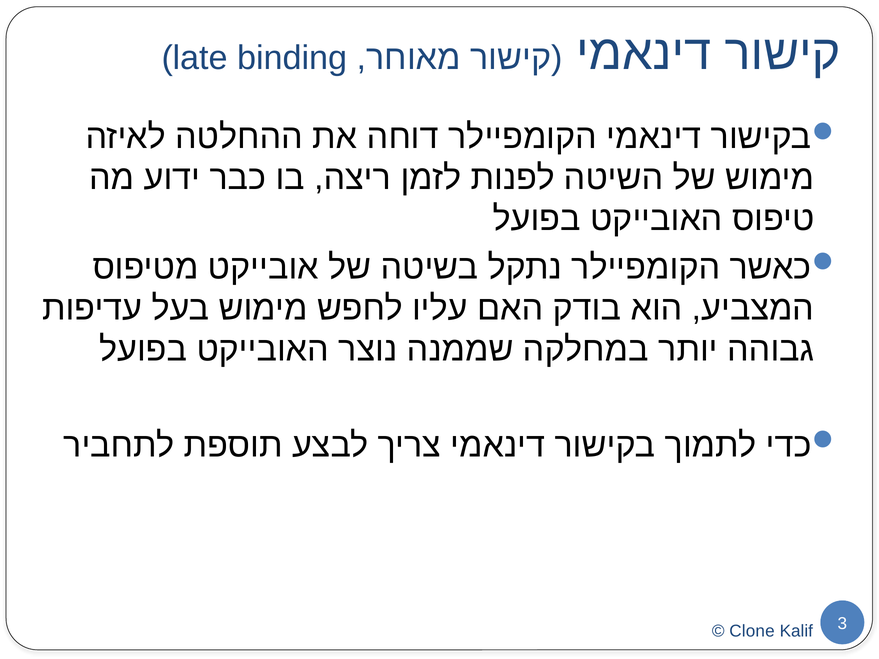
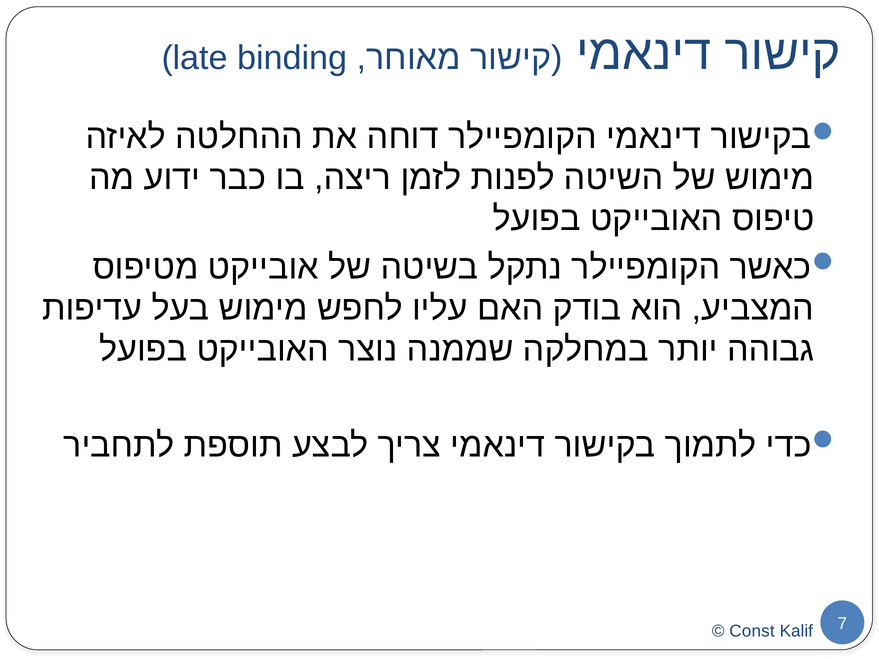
Clone: Clone -> Const
3: 3 -> 7
